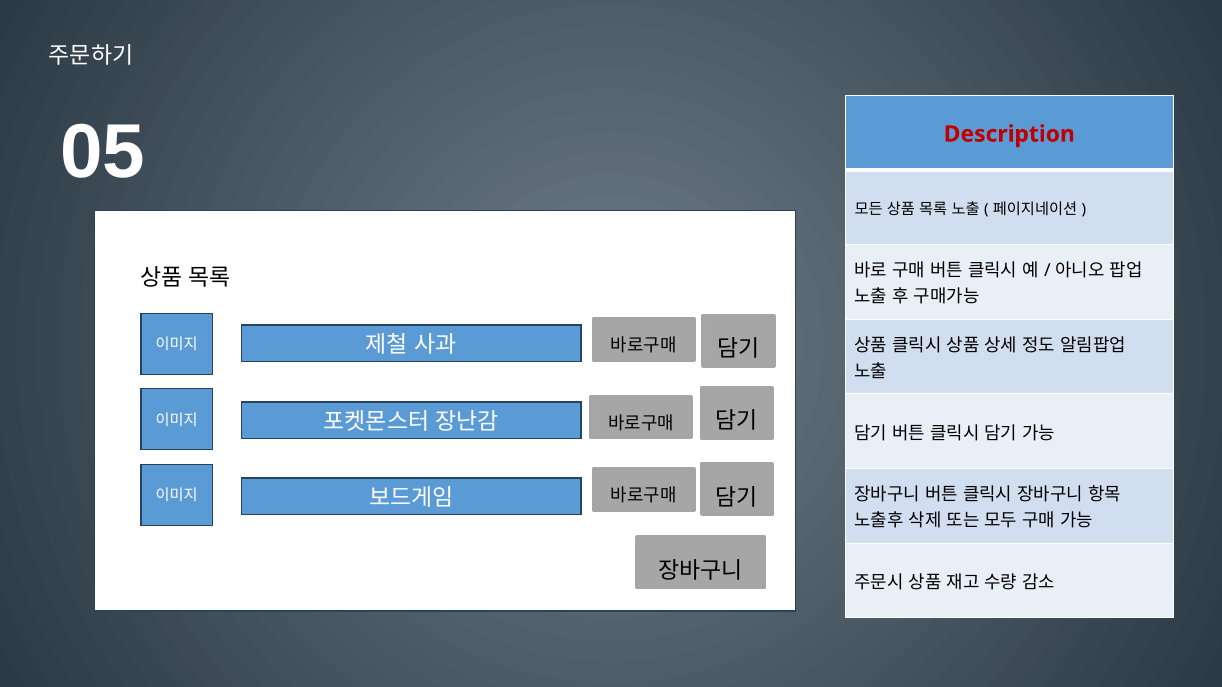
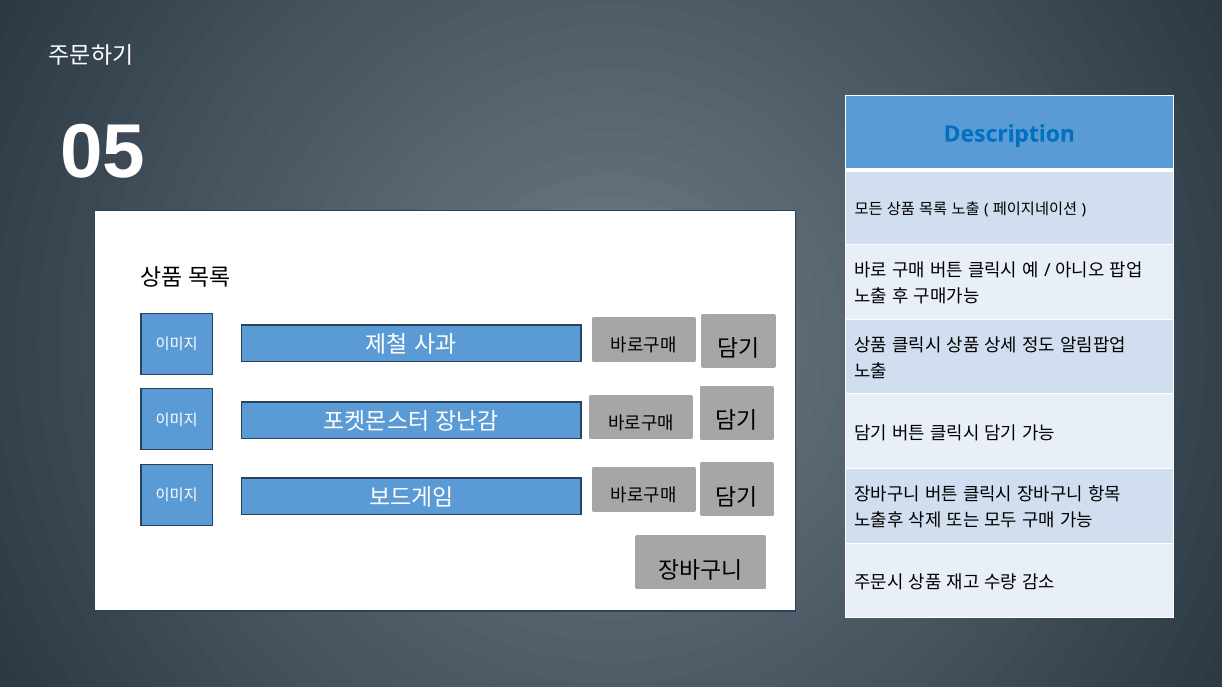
Description colour: red -> blue
